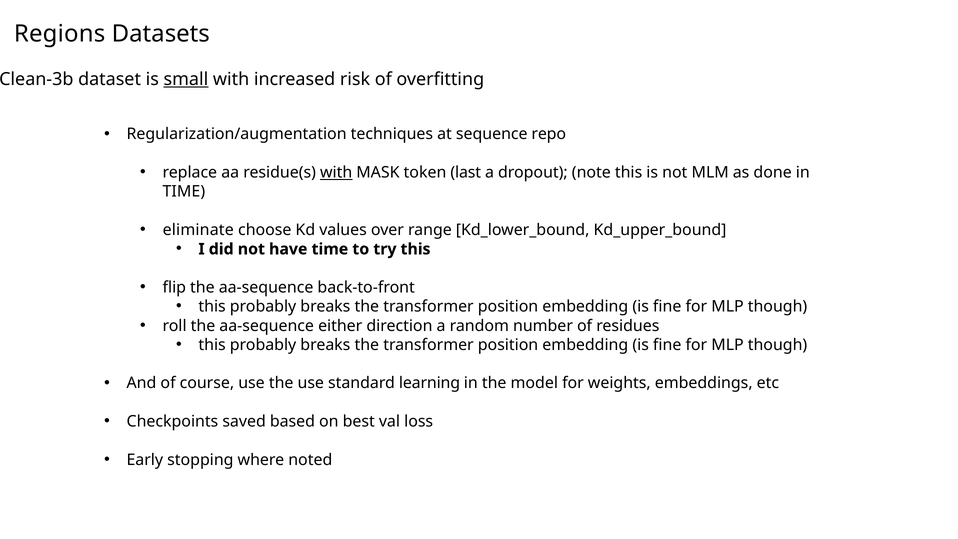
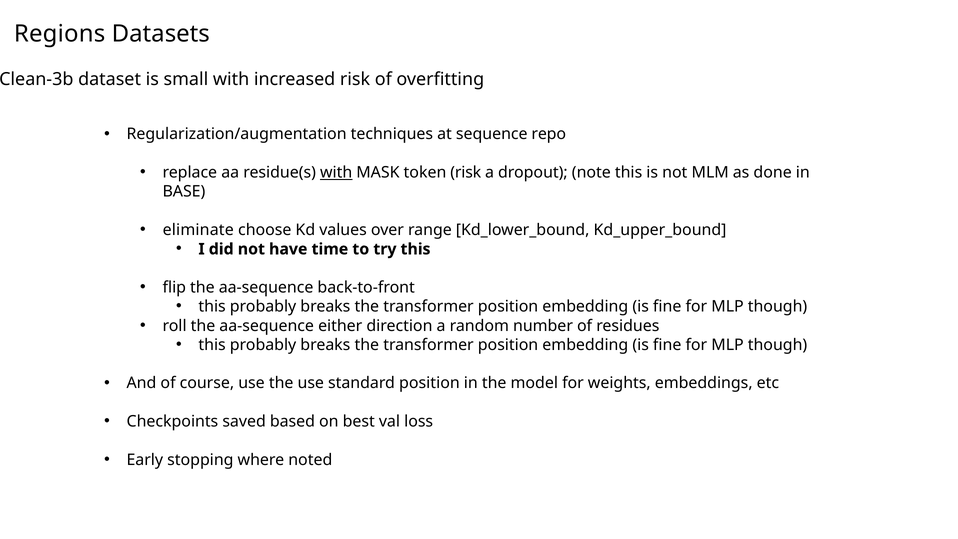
small underline: present -> none
token last: last -> risk
TIME at (184, 192): TIME -> BASE
standard learning: learning -> position
